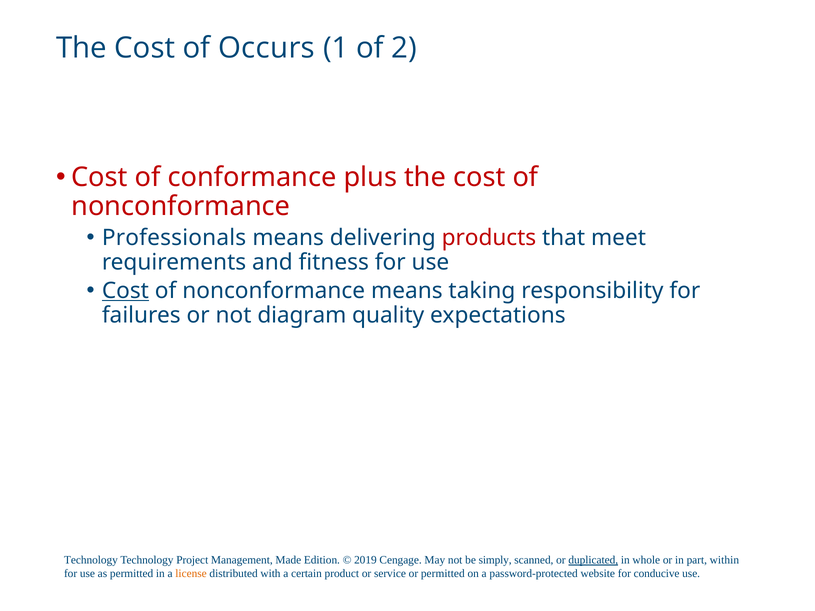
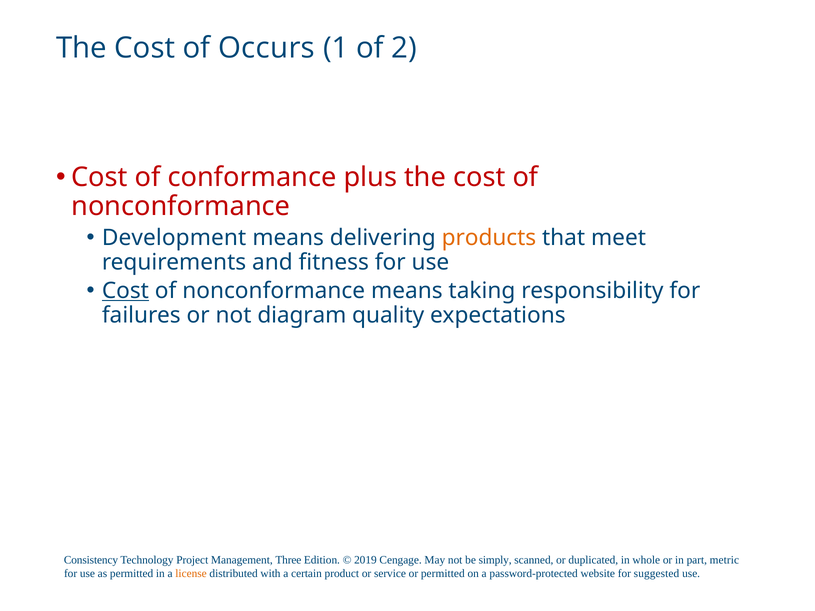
Professionals: Professionals -> Development
products colour: red -> orange
Technology at (91, 560): Technology -> Consistency
Made: Made -> Three
duplicated underline: present -> none
within: within -> metric
conducive: conducive -> suggested
